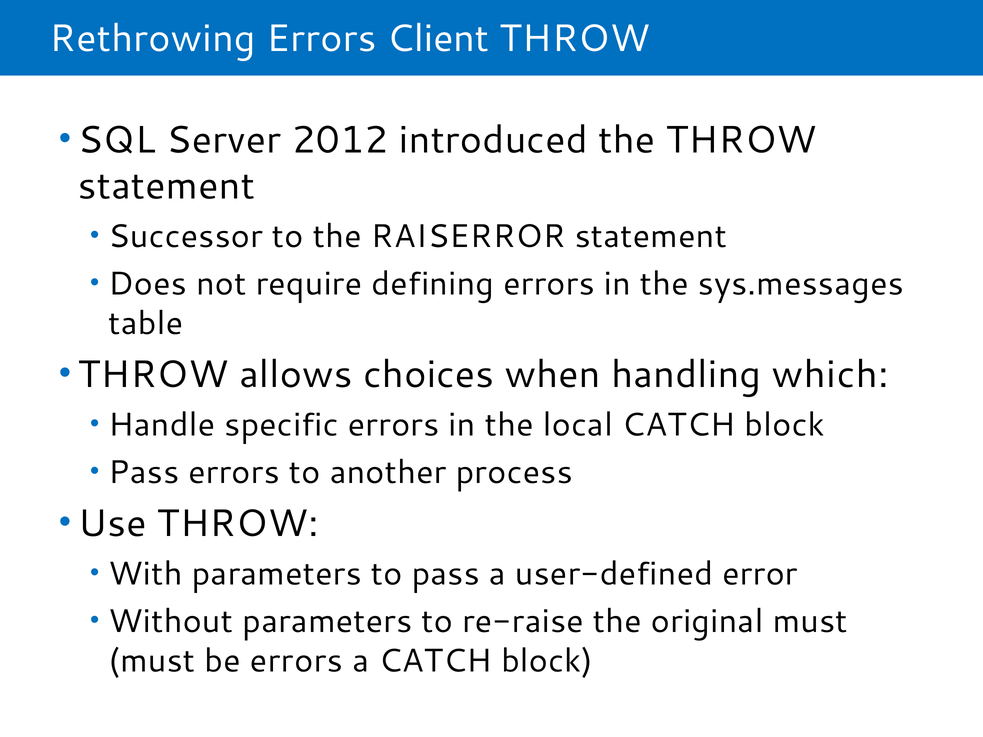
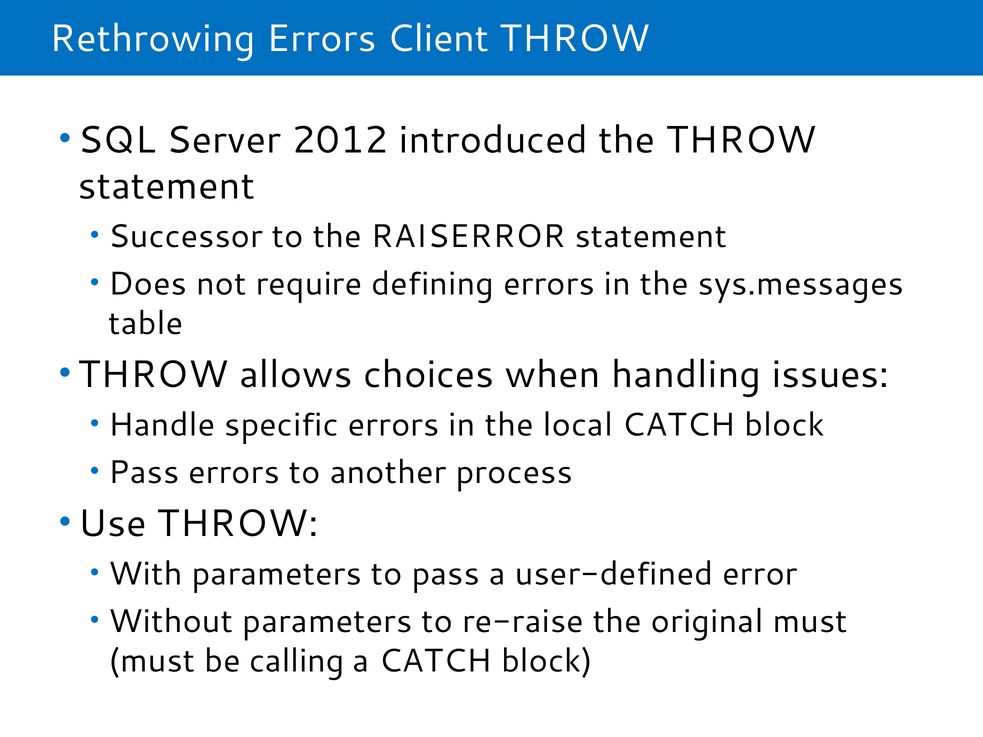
which: which -> issues
be errors: errors -> calling
